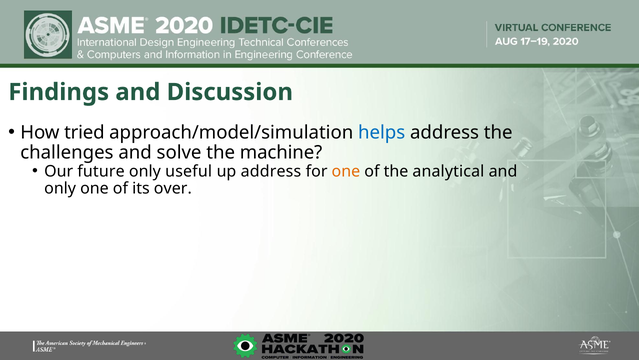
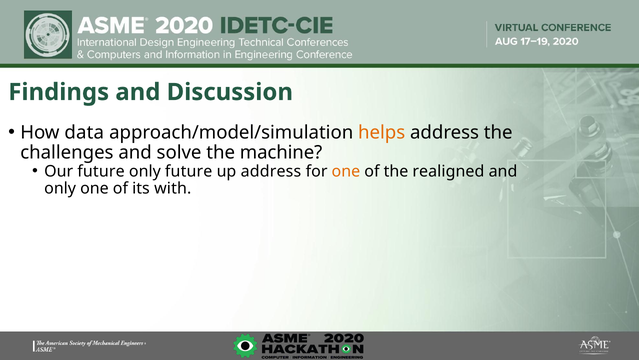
tried: tried -> data
helps colour: blue -> orange
only useful: useful -> future
analytical: analytical -> realigned
over: over -> with
